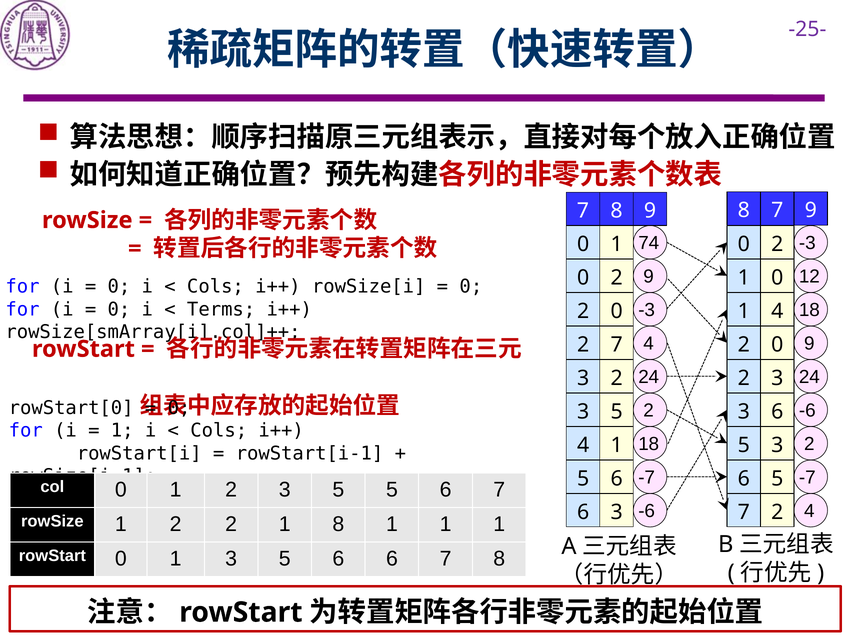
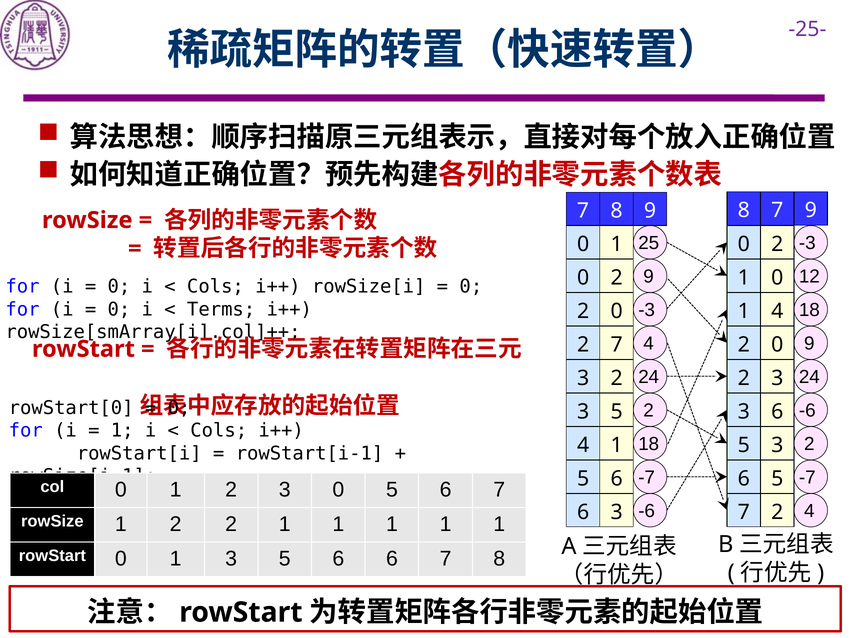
74: 74 -> 25
2 3 5: 5 -> 0
2 1 8: 8 -> 1
